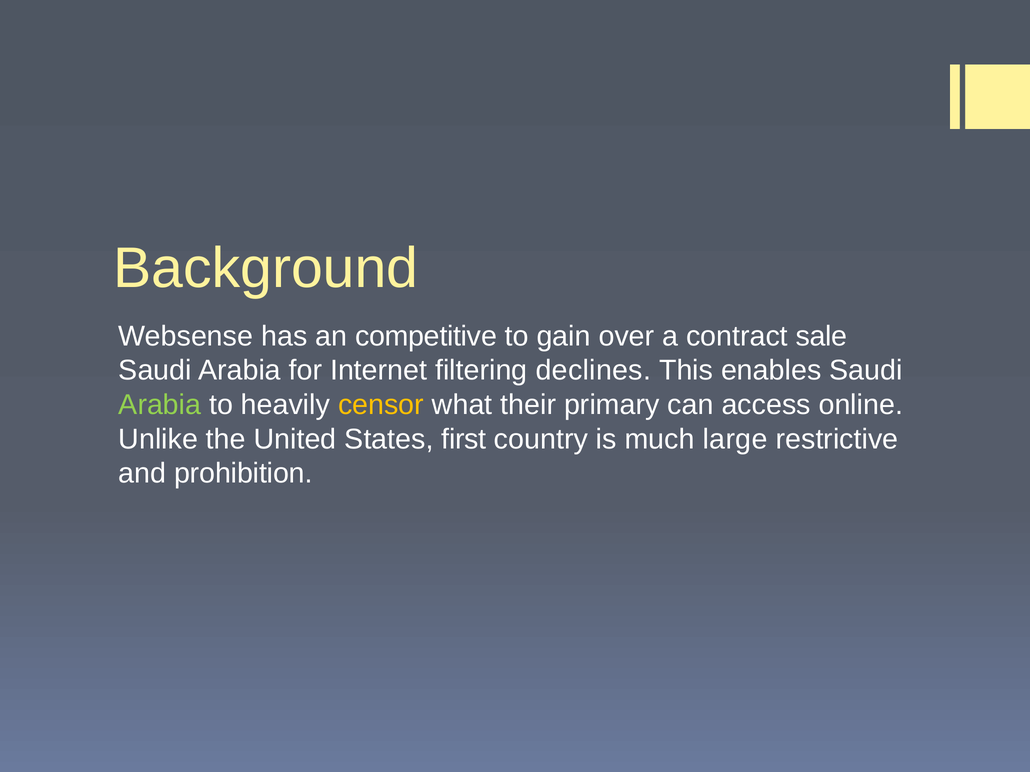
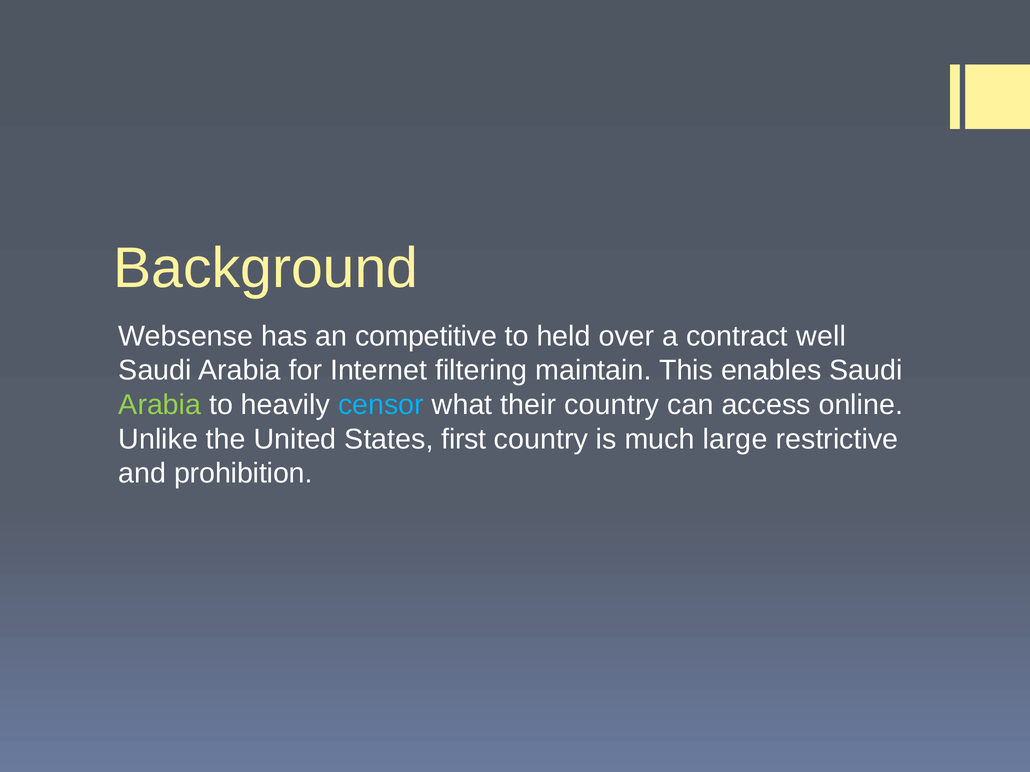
gain: gain -> held
sale: sale -> well
declines: declines -> maintain
censor colour: yellow -> light blue
their primary: primary -> country
